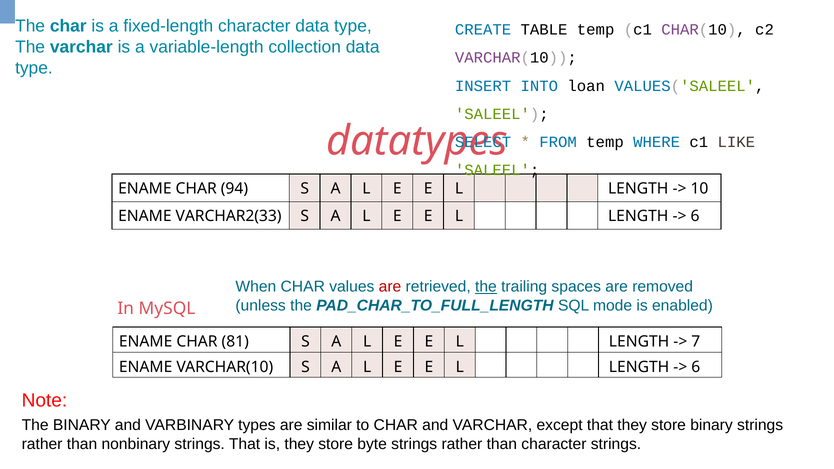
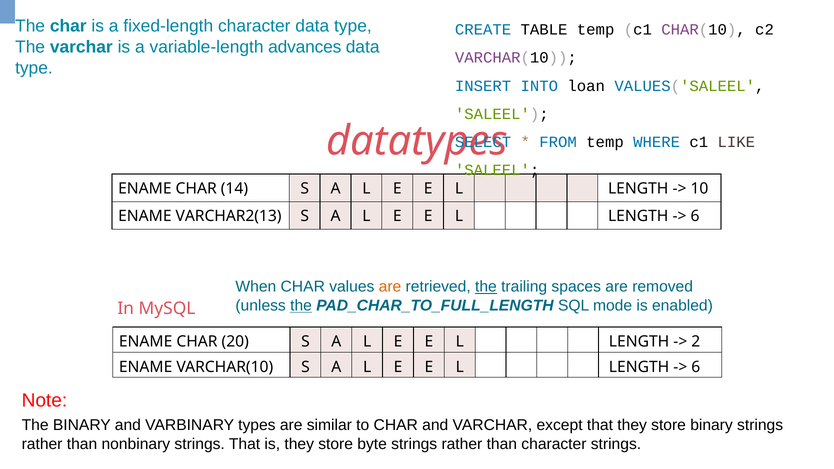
collection: collection -> advances
94: 94 -> 14
VARCHAR2(33: VARCHAR2(33 -> VARCHAR2(13
are at (390, 287) colour: red -> orange
the at (301, 306) underline: none -> present
81: 81 -> 20
7: 7 -> 2
